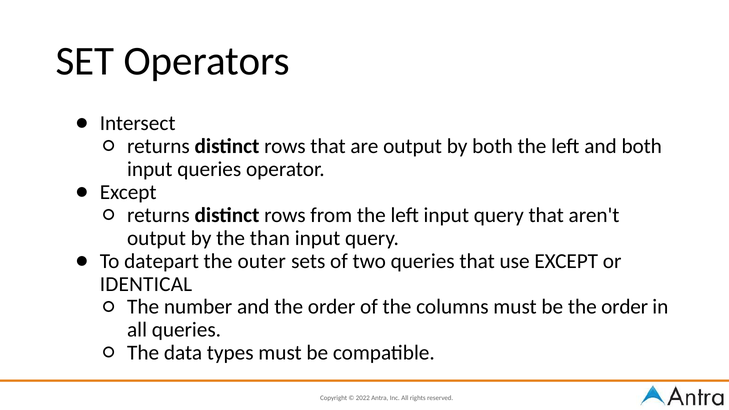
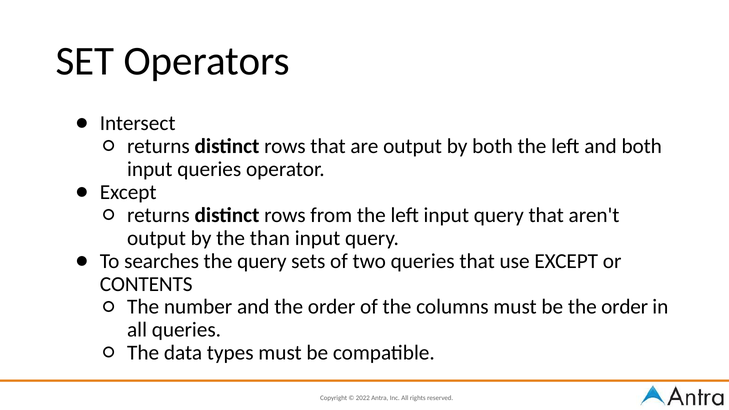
datepart: datepart -> searches
the outer: outer -> query
IDENTICAL: IDENTICAL -> CONTENTS
